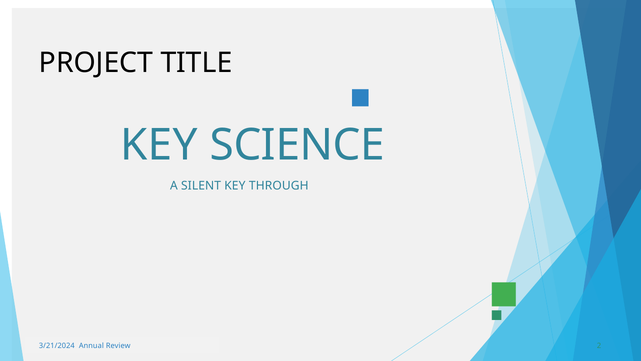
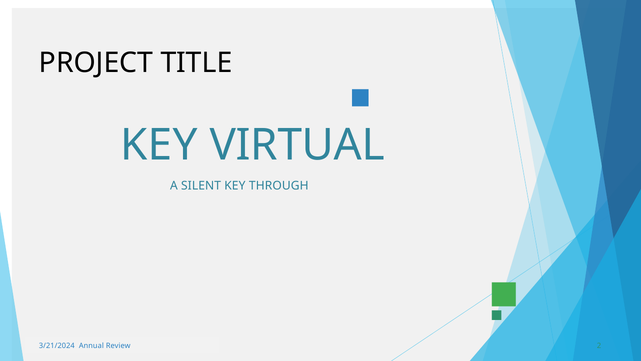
SCIENCE: SCIENCE -> VIRTUAL
